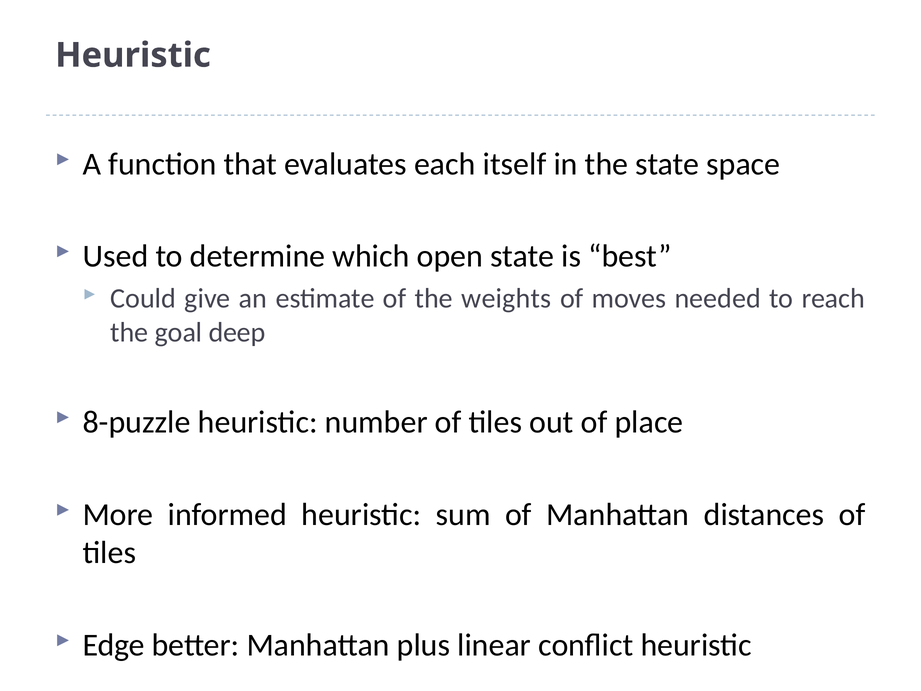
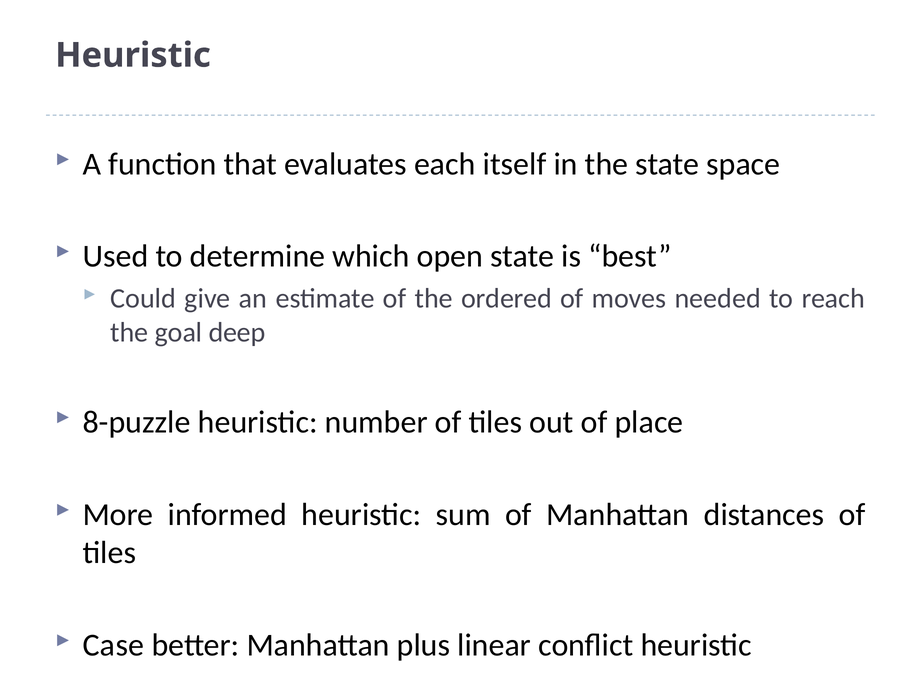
weights: weights -> ordered
Edge: Edge -> Case
